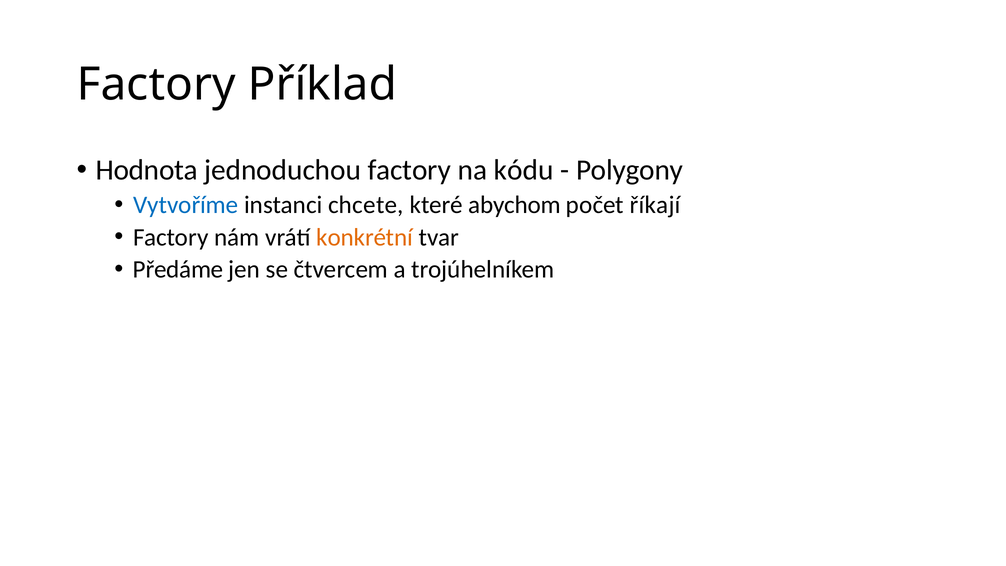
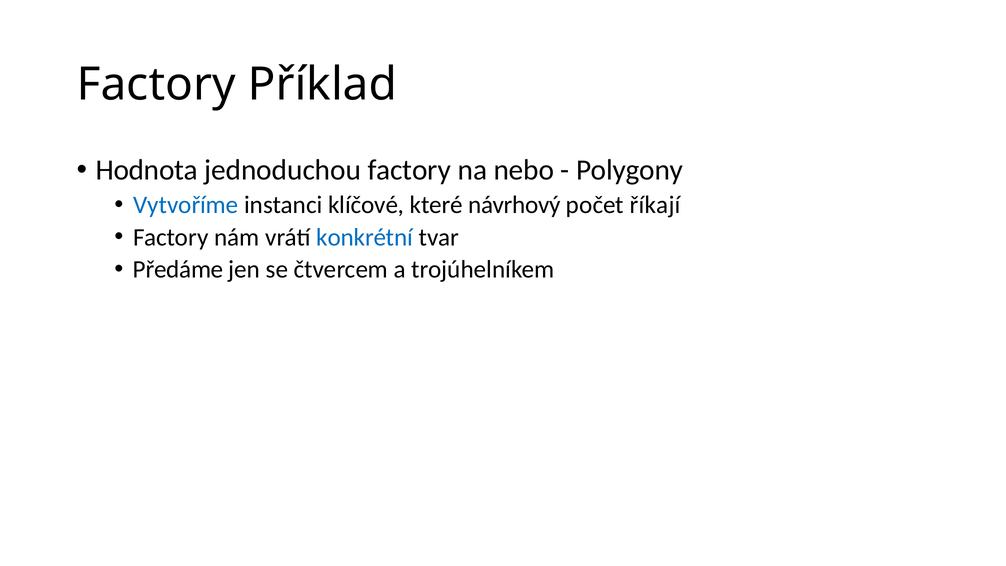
kódu: kódu -> nebo
chcete: chcete -> klíčové
abychom: abychom -> návrhový
konkrétní colour: orange -> blue
